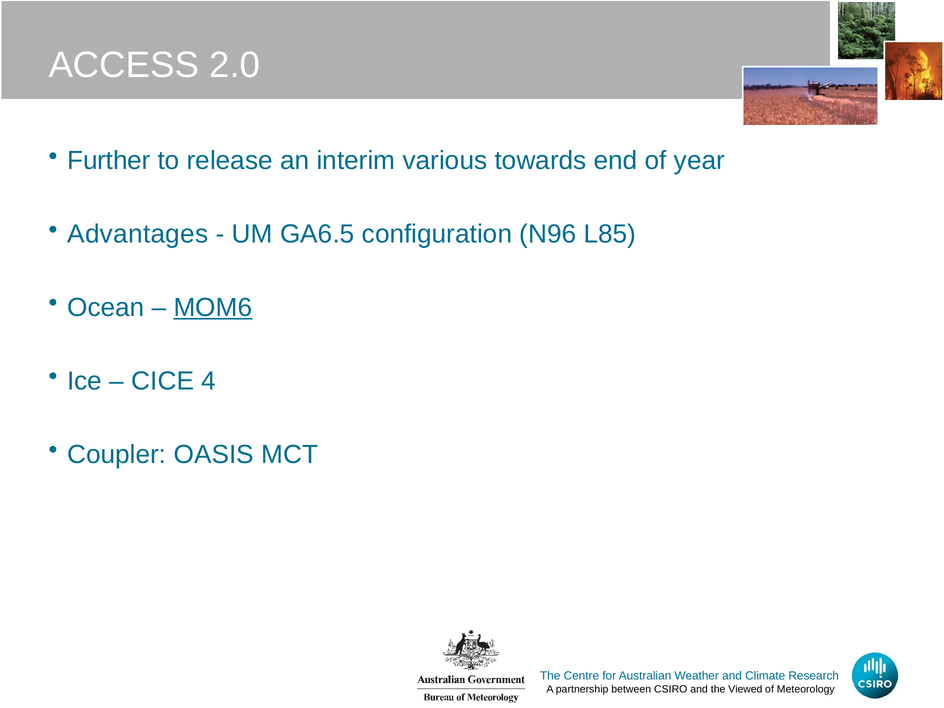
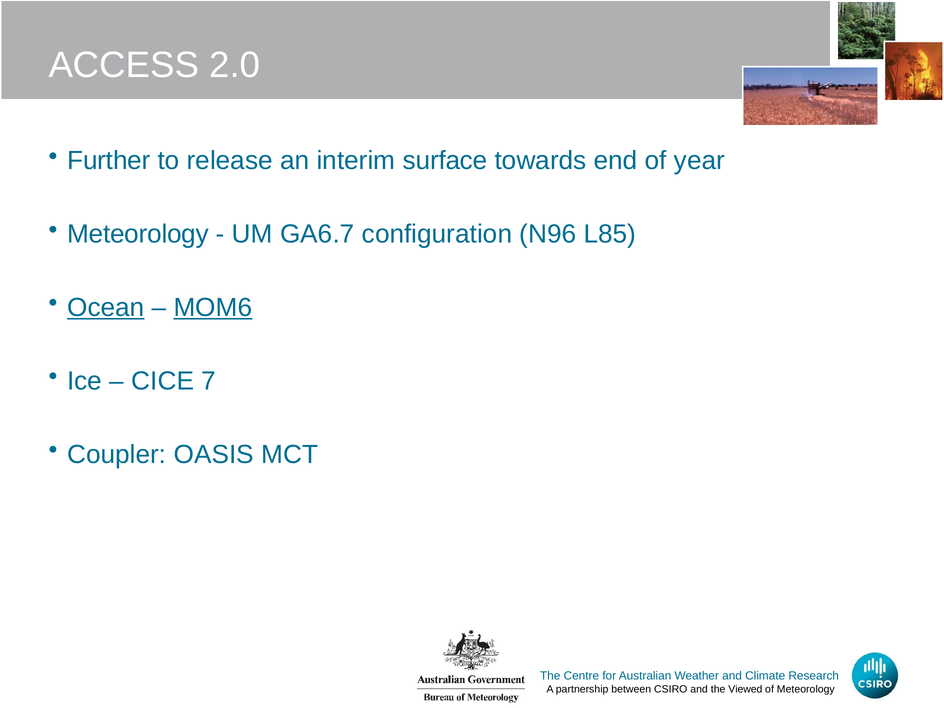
various: various -> surface
Advantages at (138, 234): Advantages -> Meteorology
GA6.5: GA6.5 -> GA6.7
Ocean underline: none -> present
4: 4 -> 7
